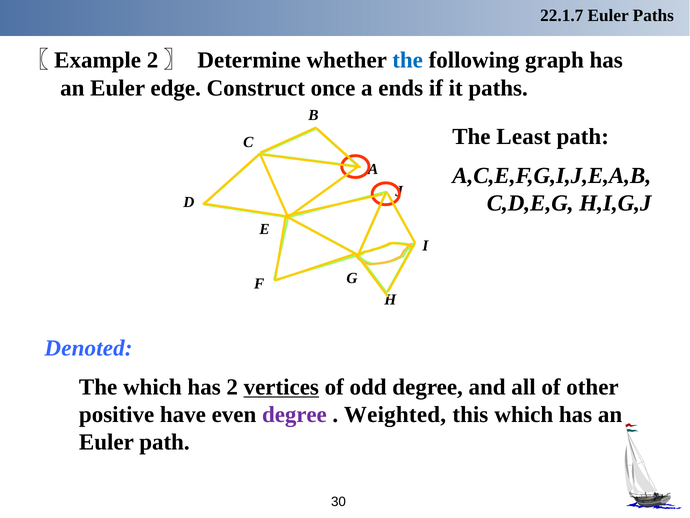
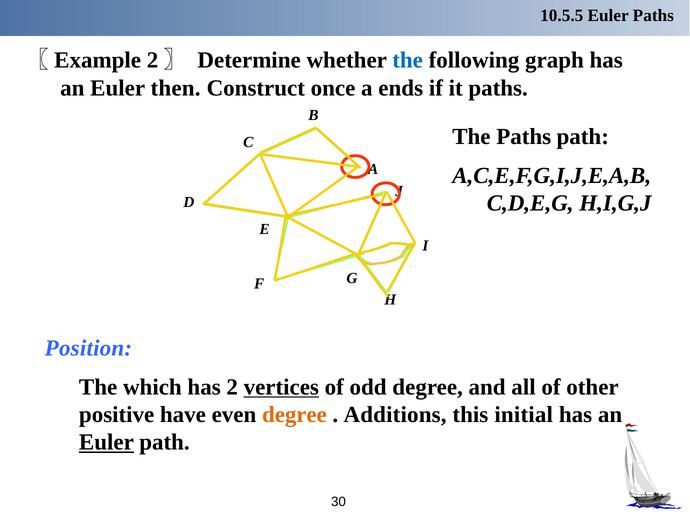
22.1.7: 22.1.7 -> 10.5.5
edge: edge -> then
The Least: Least -> Paths
Denoted: Denoted -> Position
degree at (294, 414) colour: purple -> orange
Weighted: Weighted -> Additions
this which: which -> initial
Euler at (106, 442) underline: none -> present
